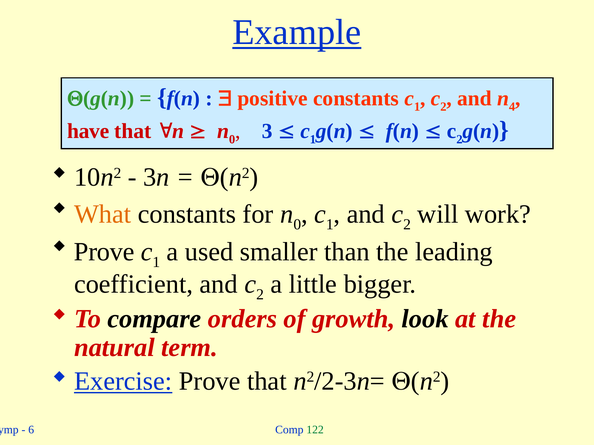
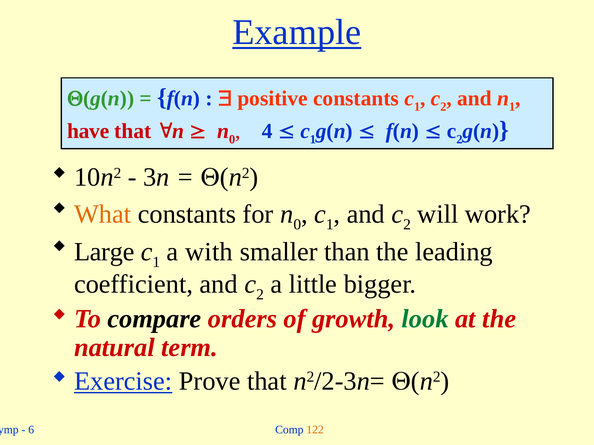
4 at (512, 107): 4 -> 1
3: 3 -> 4
Prove at (104, 252): Prove -> Large
used: used -> with
look colour: black -> green
122 colour: green -> orange
